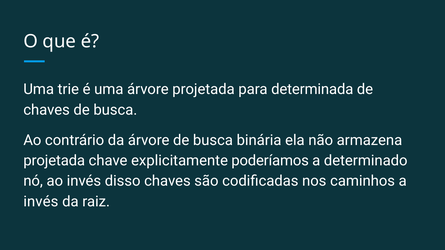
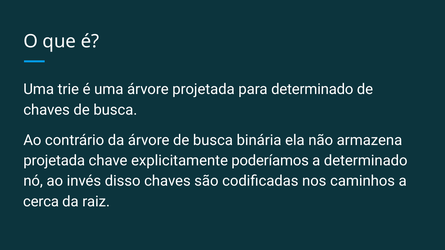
para determinada: determinada -> determinado
invés at (41, 202): invés -> cerca
